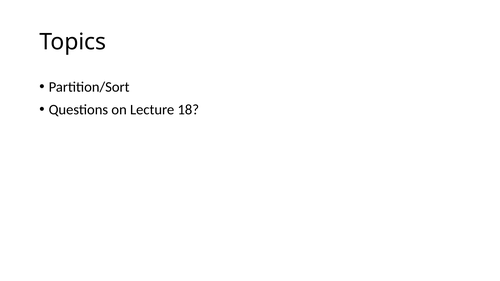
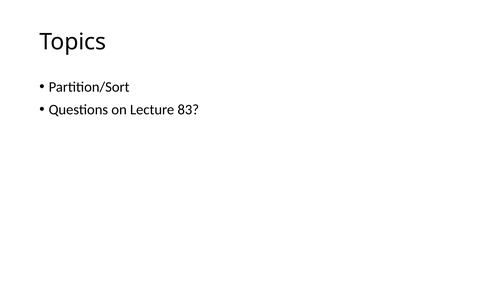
18: 18 -> 83
